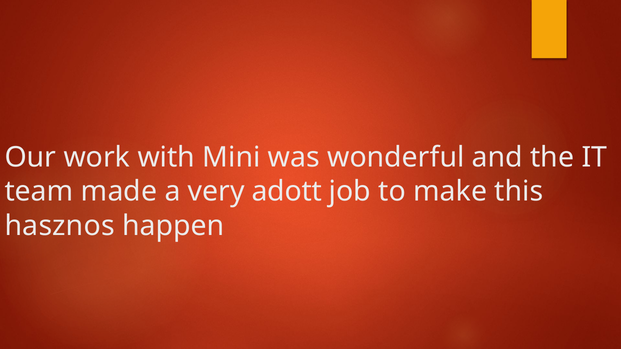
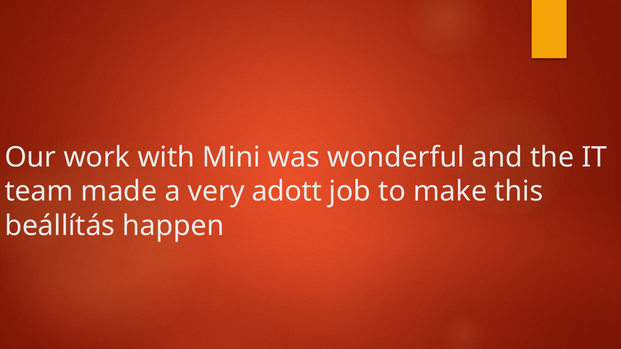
hasznos: hasznos -> beállítás
